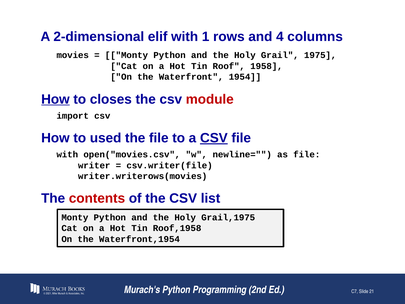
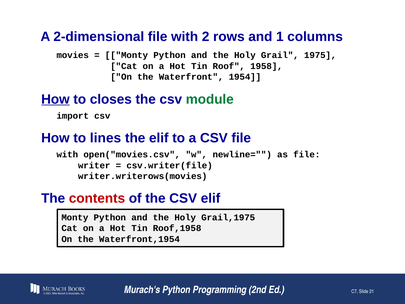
2-dimensional elif: elif -> file
1: 1 -> 2
4: 4 -> 1
module colour: red -> green
used: used -> lines
the file: file -> elif
CSV at (214, 138) underline: present -> none
CSV list: list -> elif
